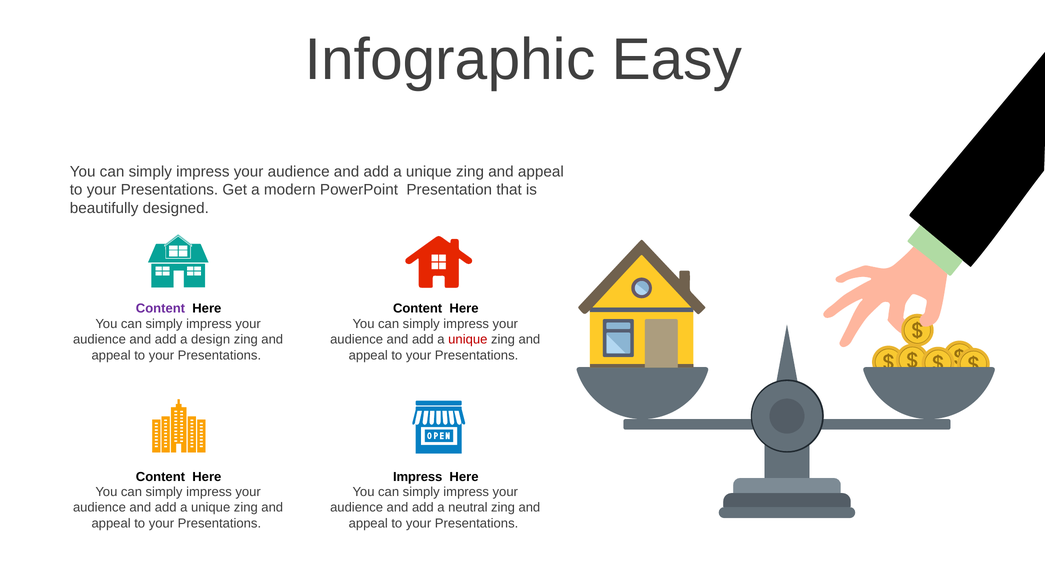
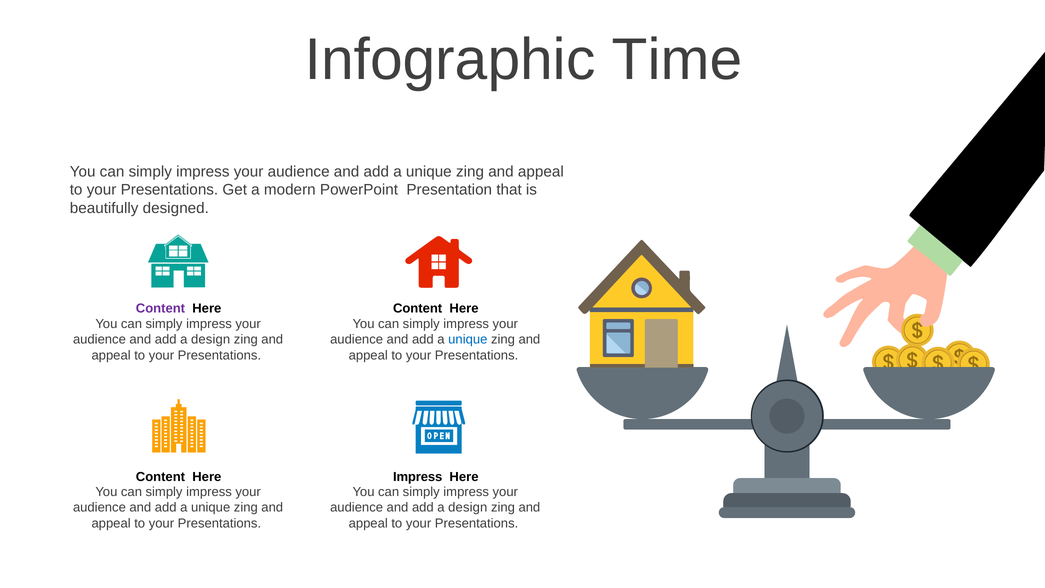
Easy: Easy -> Time
unique at (468, 339) colour: red -> blue
neutral at (468, 508): neutral -> design
